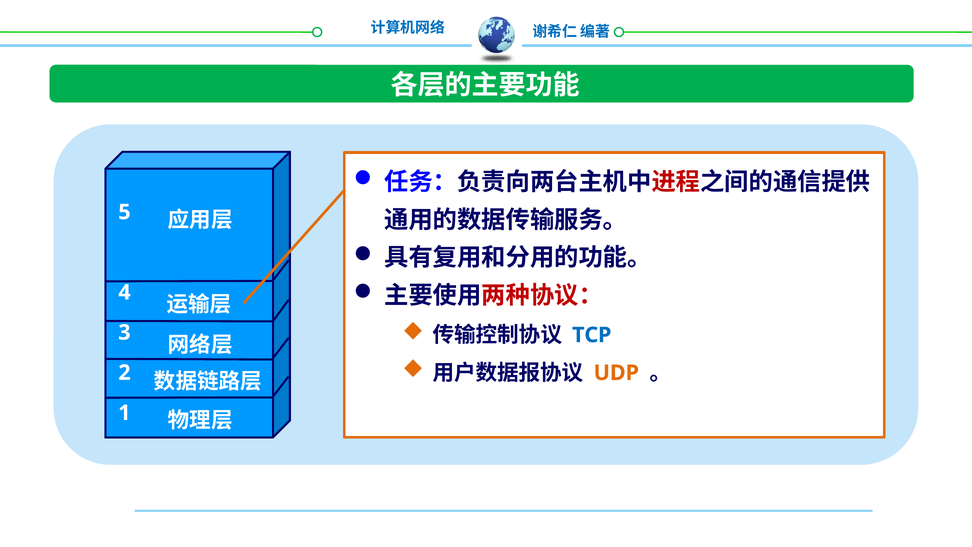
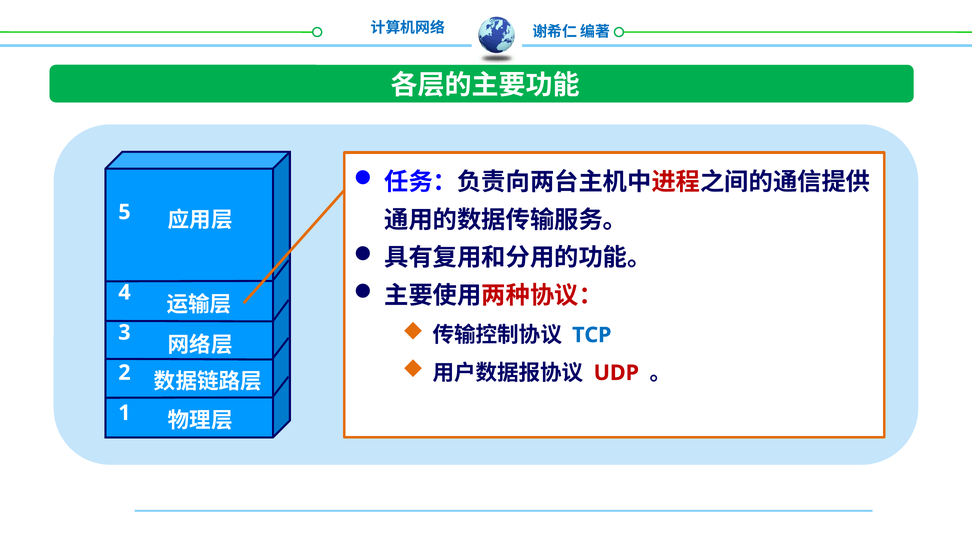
UDP colour: orange -> red
